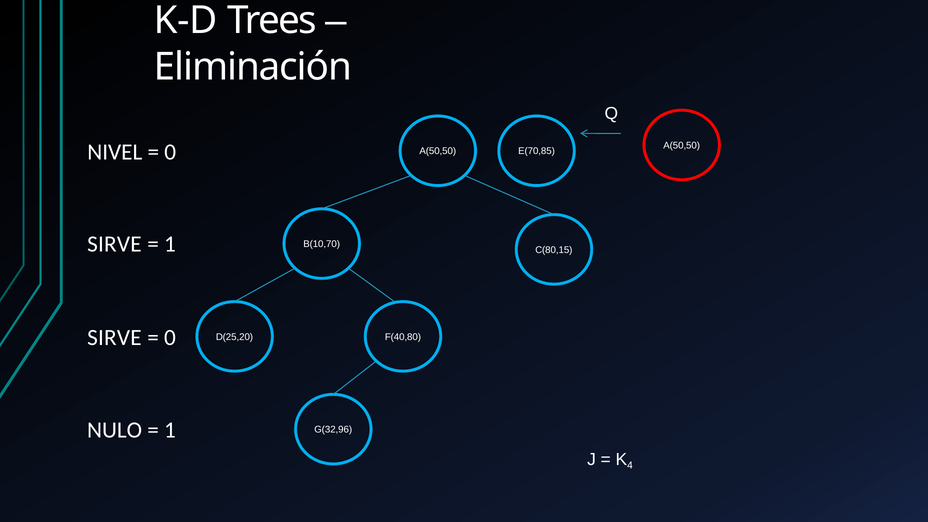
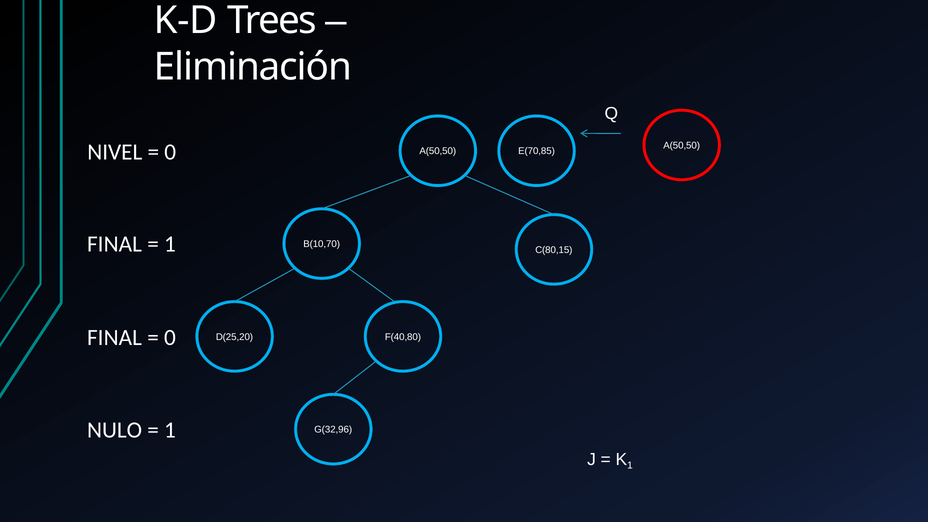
SIRVE at (114, 244): SIRVE -> FINAL
SIRVE at (114, 338): SIRVE -> FINAL
4 at (630, 466): 4 -> 1
